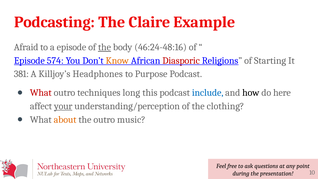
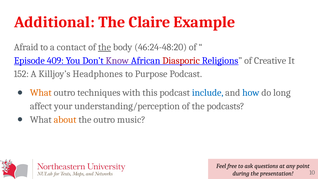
Podcasting: Podcasting -> Additional
a episode: episode -> contact
46:24-48:16: 46:24-48:16 -> 46:24-48:20
574: 574 -> 409
Know colour: orange -> purple
Starting: Starting -> Creative
381: 381 -> 152
What at (41, 93) colour: red -> orange
long: long -> with
how colour: black -> blue
here: here -> long
your underline: present -> none
clothing: clothing -> podcasts
